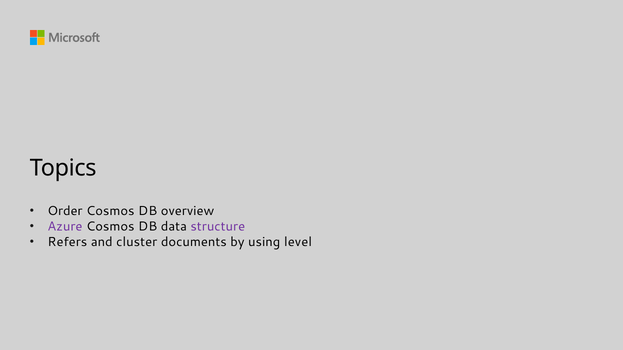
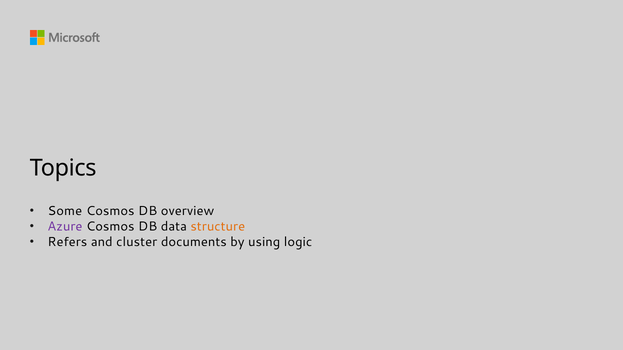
Order: Order -> Some
structure colour: purple -> orange
level: level -> logic
